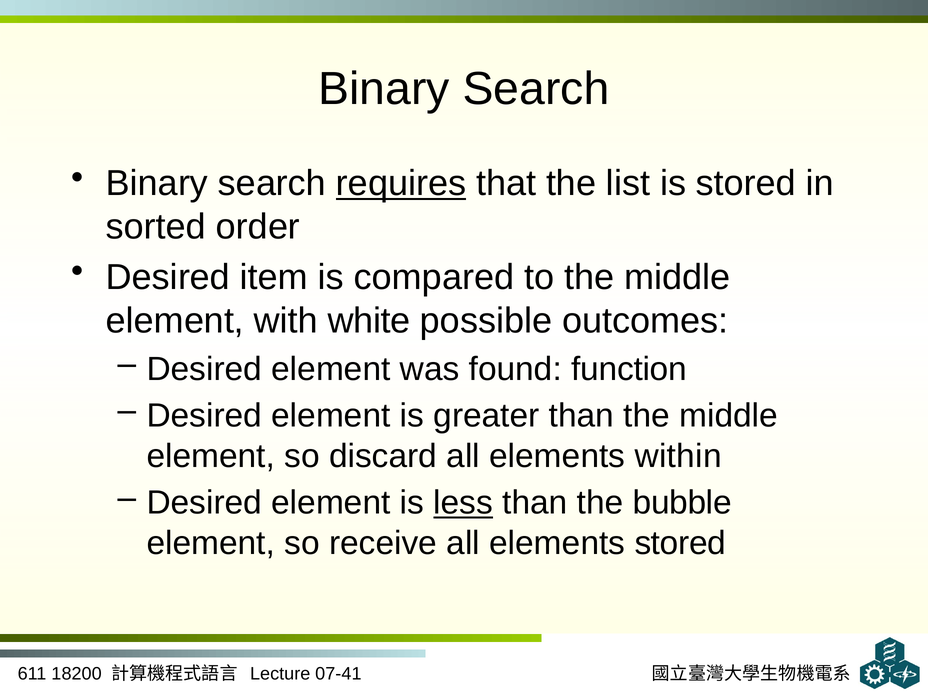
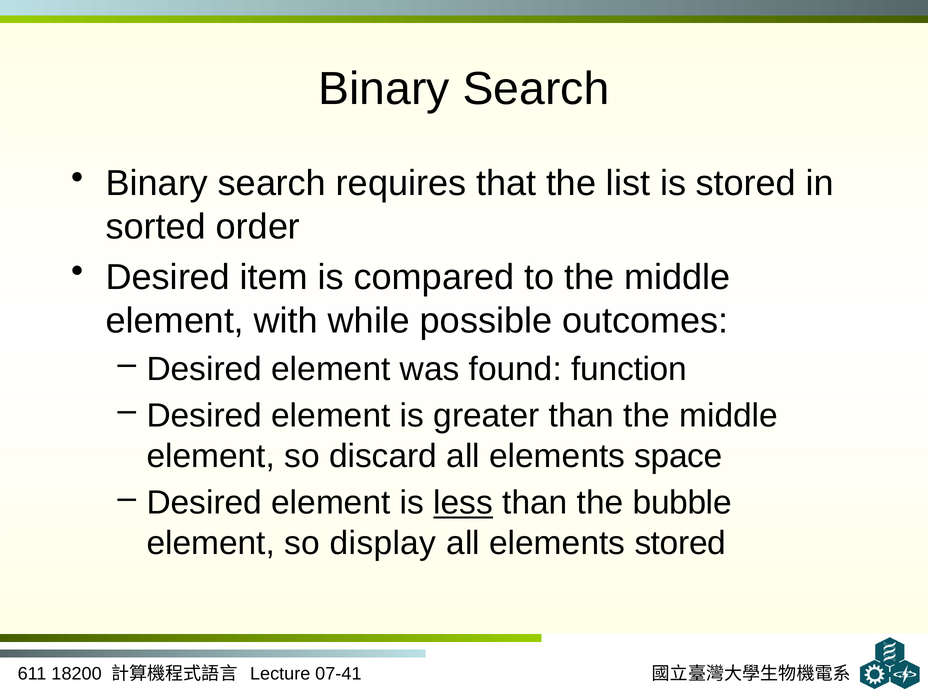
requires underline: present -> none
white: white -> while
within: within -> space
receive: receive -> display
